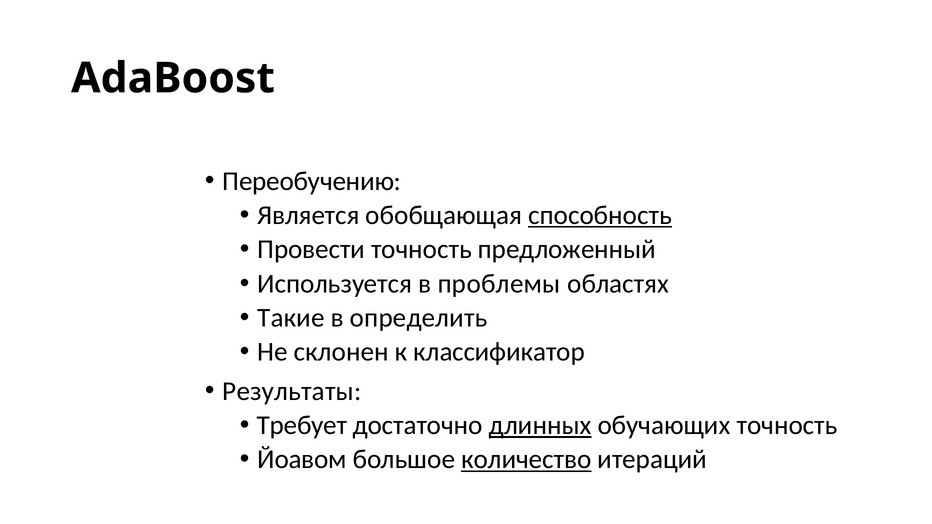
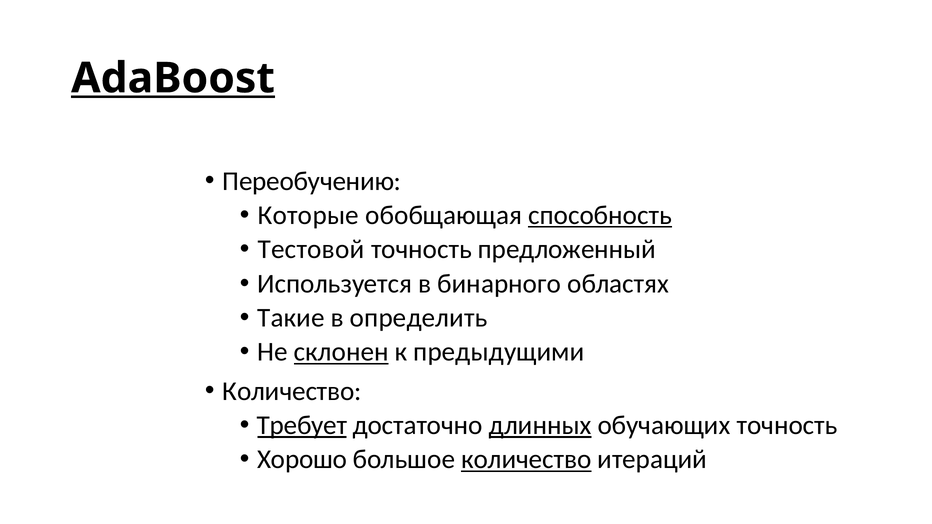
AdaBoost underline: none -> present
Является: Является -> Которые
Провести: Провести -> Тестовой
проблемы: проблемы -> бинарного
склонен underline: none -> present
классификатор: классификатор -> предыдущими
Результаты at (292, 391): Результаты -> Количество
Требует underline: none -> present
Йоавом: Йоавом -> Хорошо
